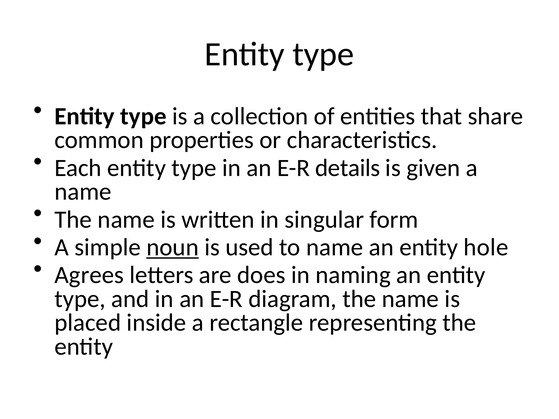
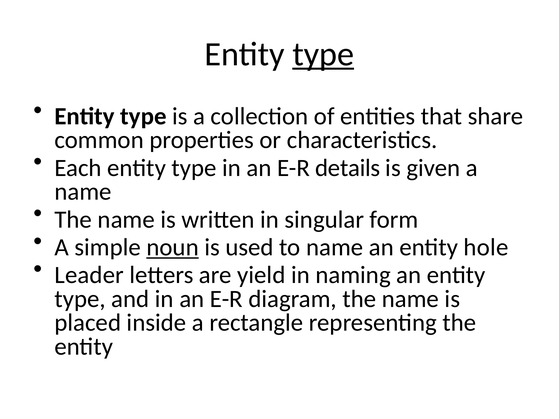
type at (323, 54) underline: none -> present
Agrees: Agrees -> Leader
does: does -> yield
